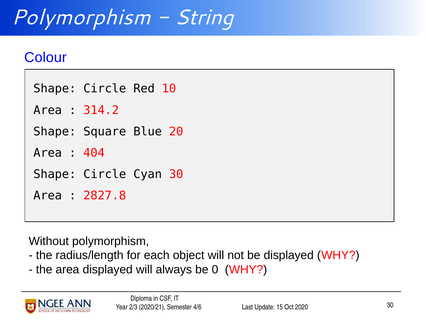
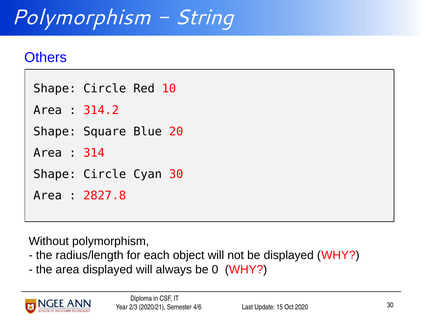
Colour: Colour -> Others
404: 404 -> 314
